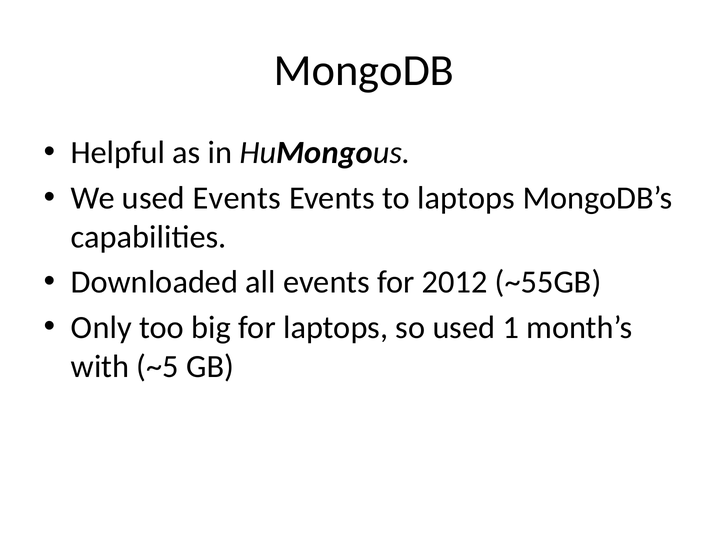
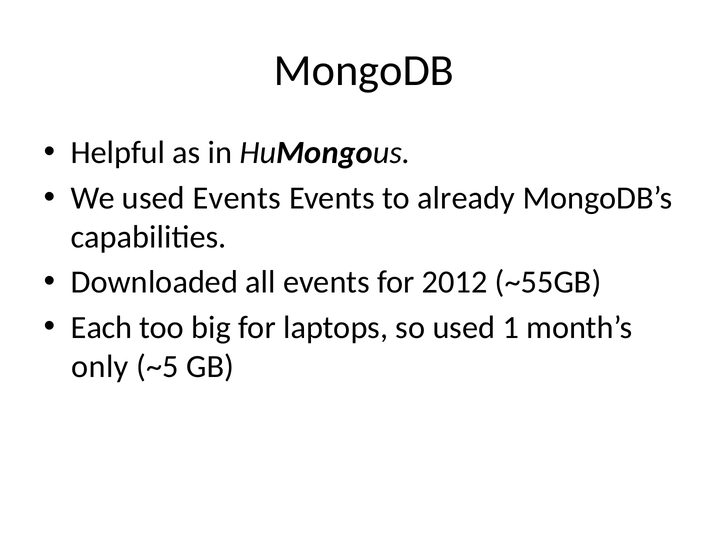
to laptops: laptops -> already
Only: Only -> Each
with: with -> only
